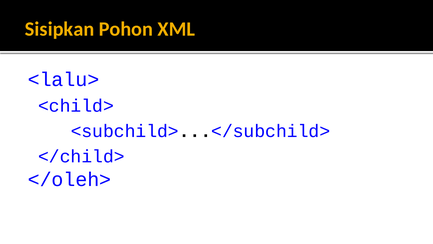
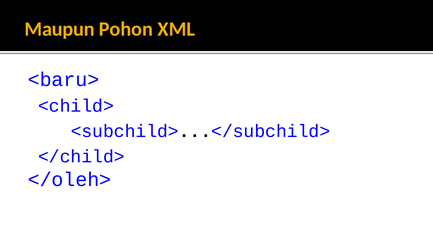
Sisipkan: Sisipkan -> Maupun
<lalu>: <lalu> -> <baru>
